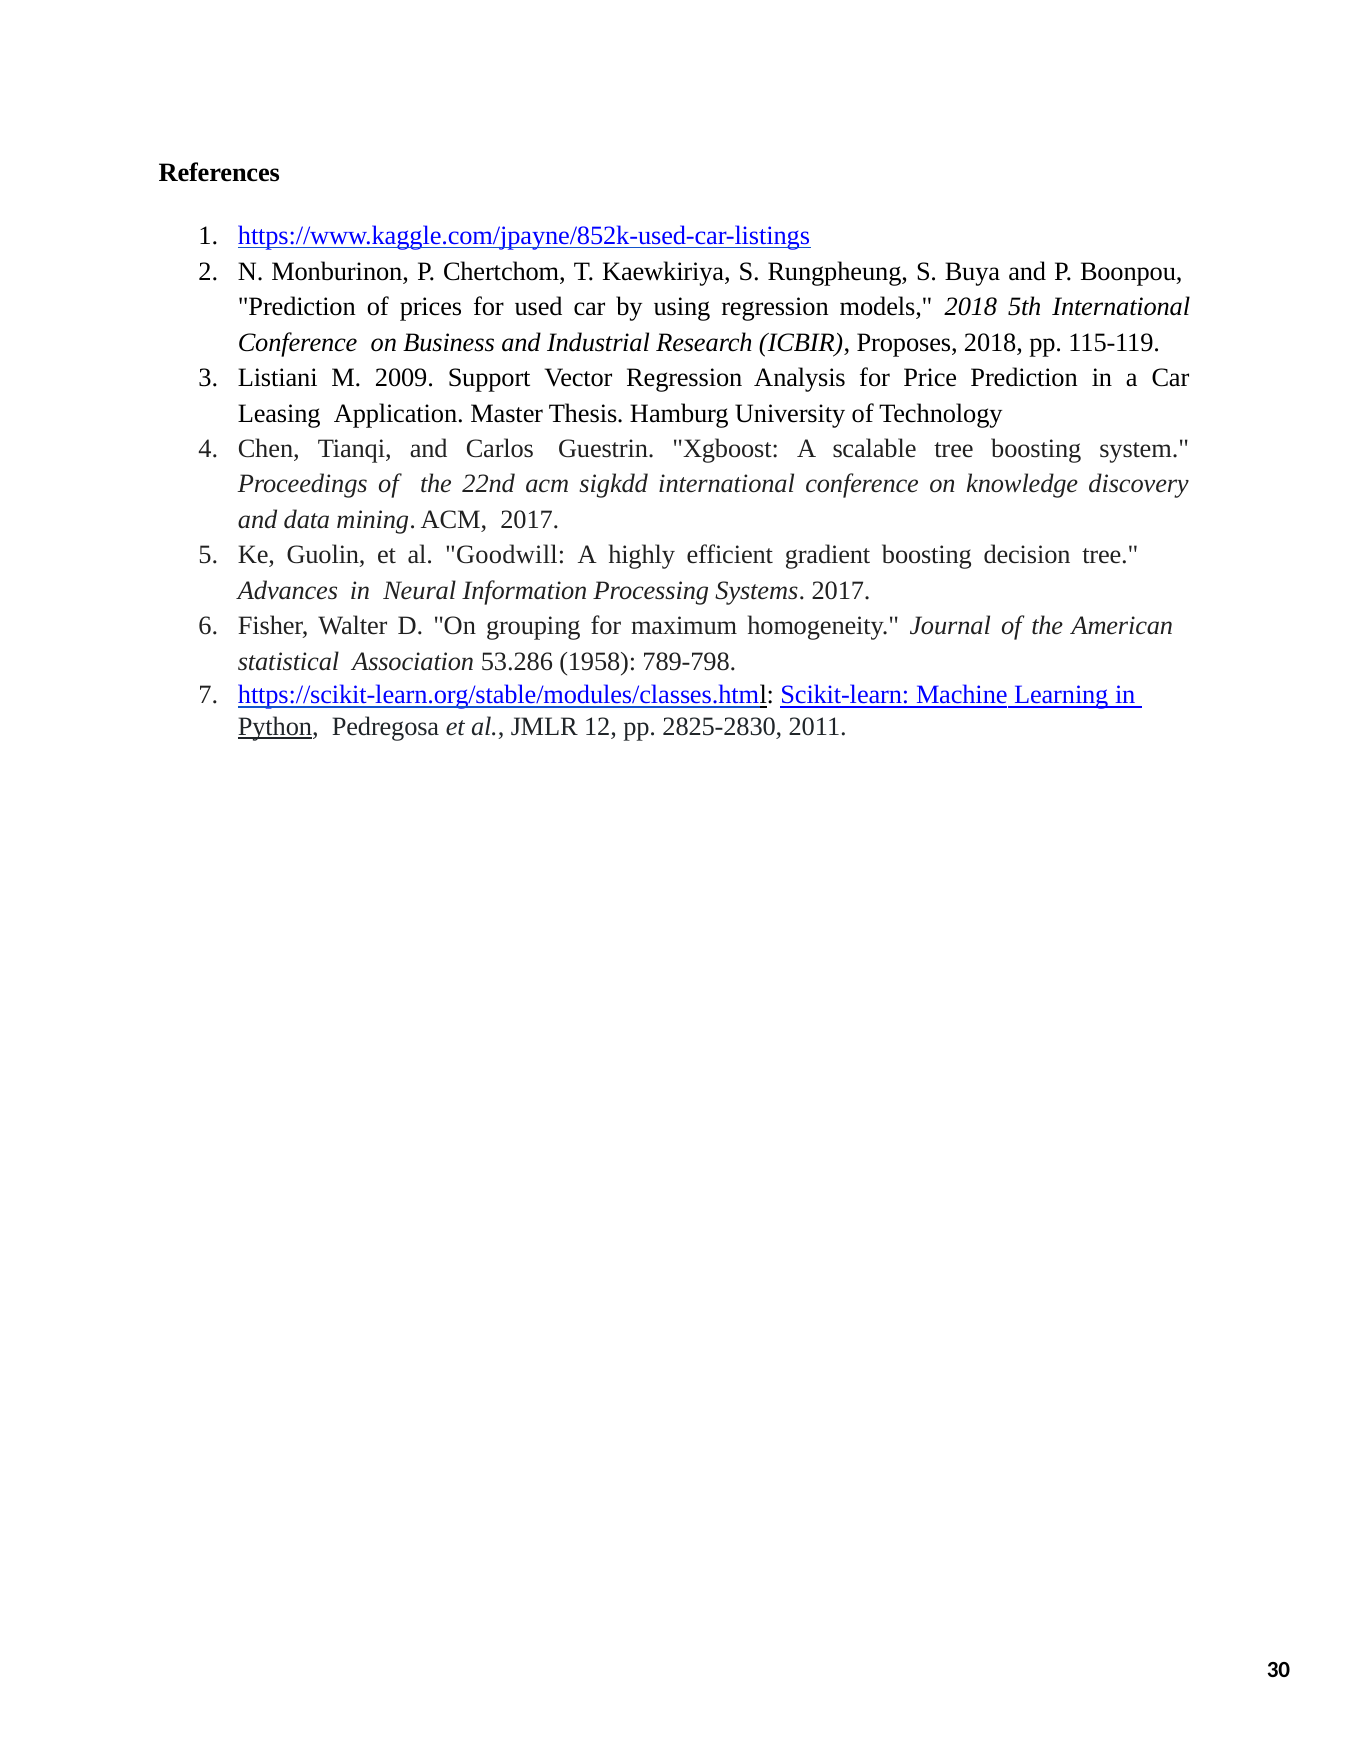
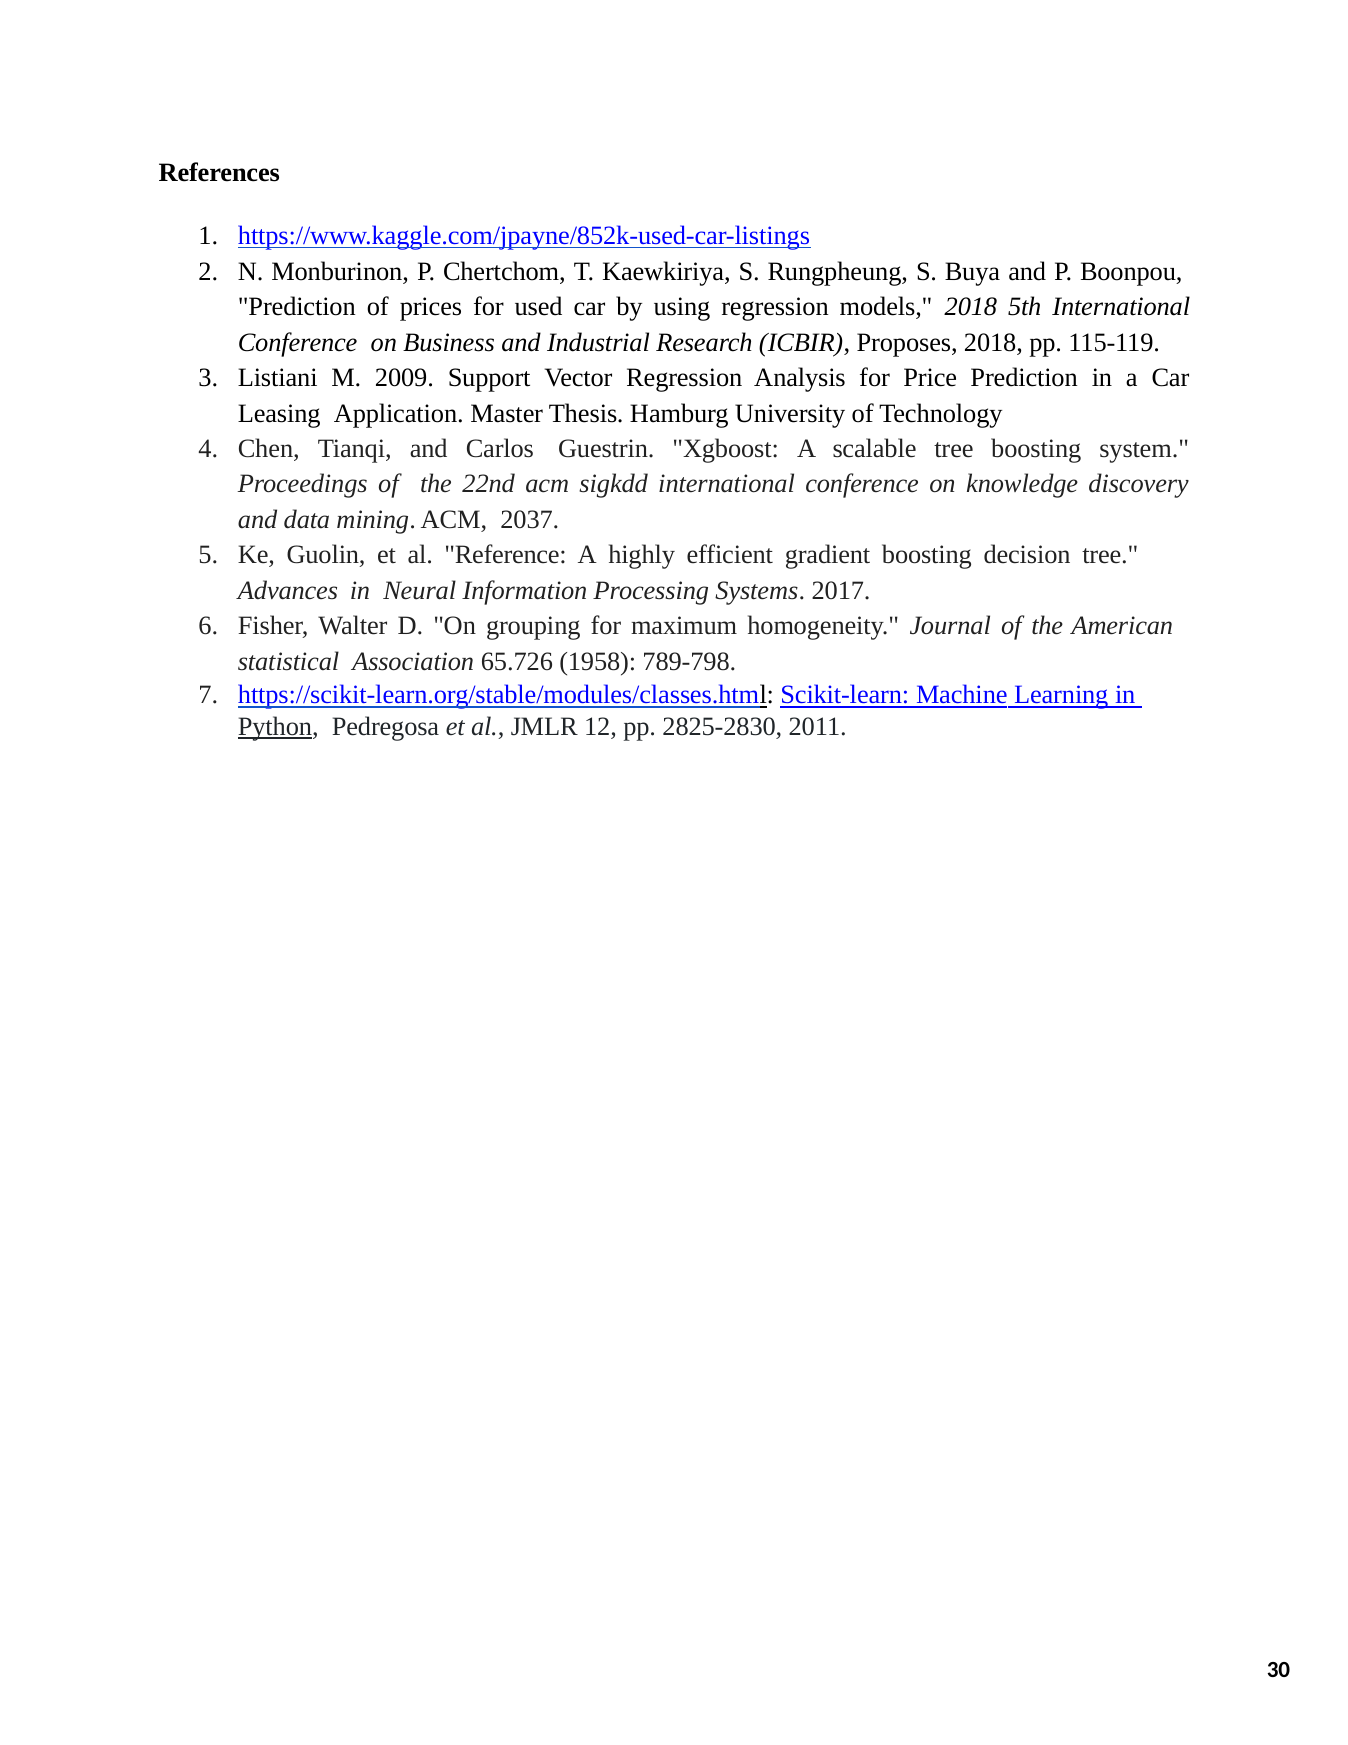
ACM 2017: 2017 -> 2037
Goodwill: Goodwill -> Reference
53.286: 53.286 -> 65.726
